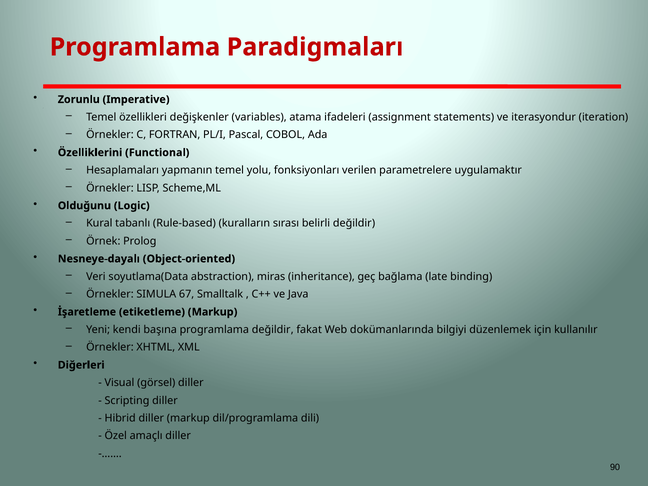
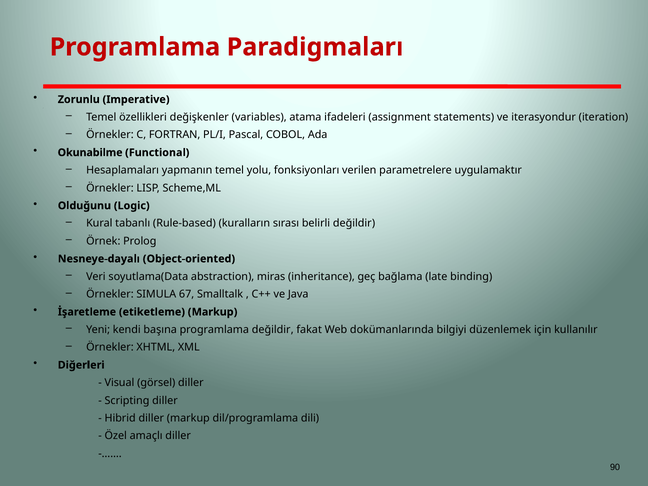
Özelliklerini: Özelliklerini -> Okunabilme
